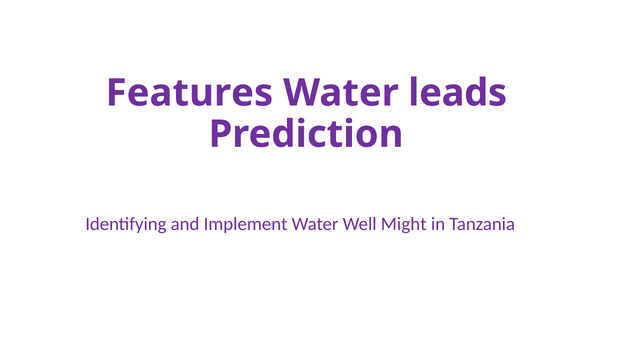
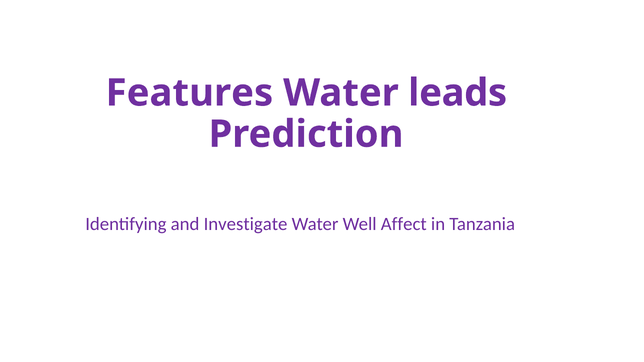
Implement: Implement -> Investigate
Might: Might -> Affect
